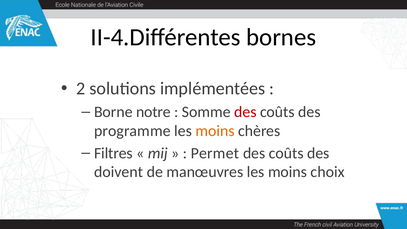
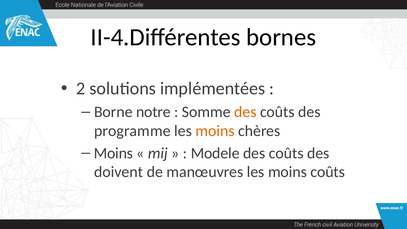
des at (245, 112) colour: red -> orange
Filtres at (113, 153): Filtres -> Moins
Permet: Permet -> Modele
moins choix: choix -> coûts
